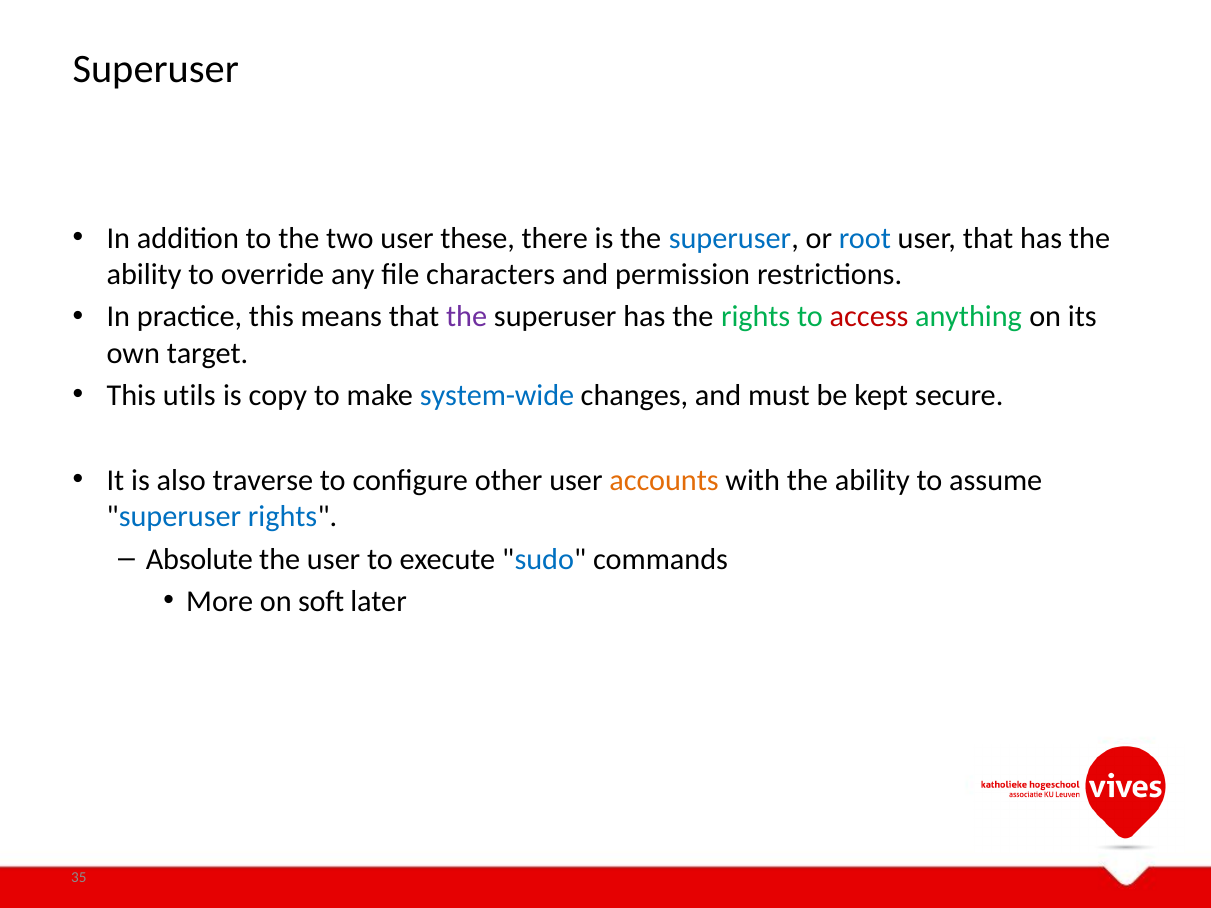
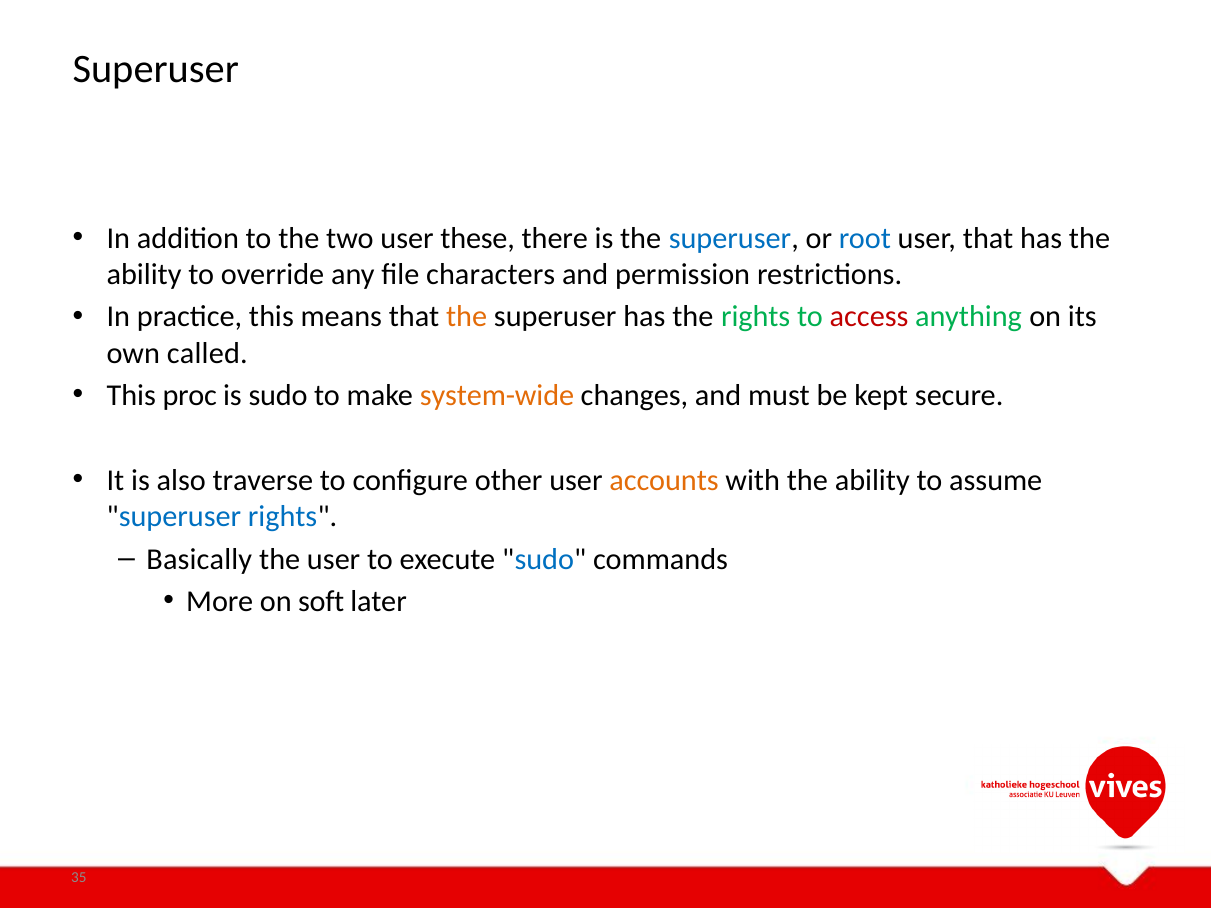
the at (467, 317) colour: purple -> orange
target: target -> called
utils: utils -> proc
is copy: copy -> sudo
system-wide colour: blue -> orange
Absolute: Absolute -> Basically
